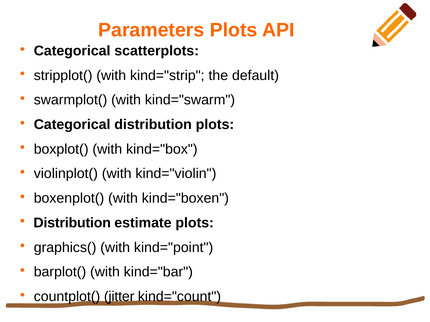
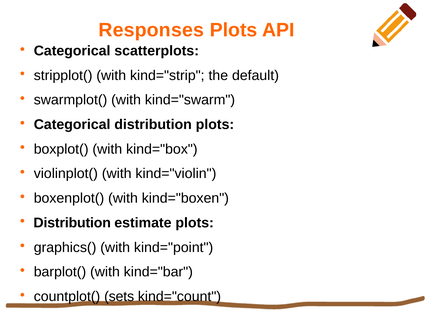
Parameters: Parameters -> Responses
jitter: jitter -> sets
